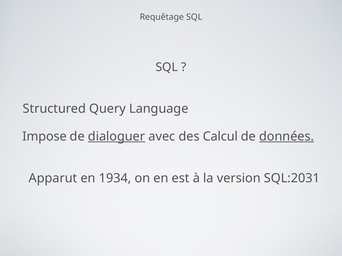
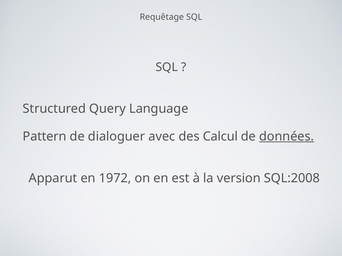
Impose: Impose -> Pattern
dialoguer underline: present -> none
1934: 1934 -> 1972
SQL:2031: SQL:2031 -> SQL:2008
